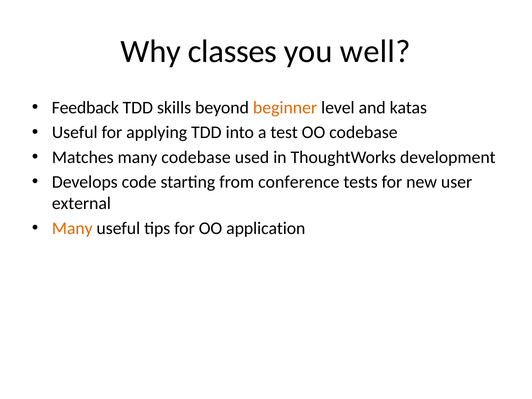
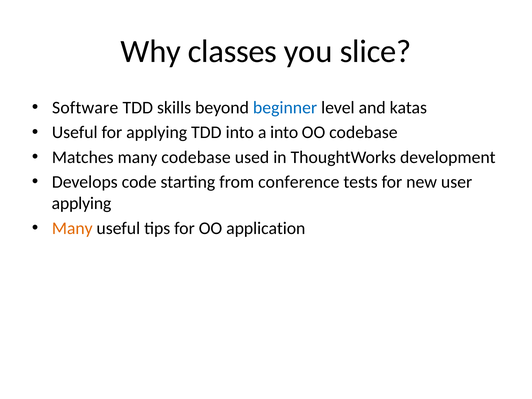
well: well -> slice
Feedback: Feedback -> Software
beginner colour: orange -> blue
a test: test -> into
external at (81, 203): external -> applying
